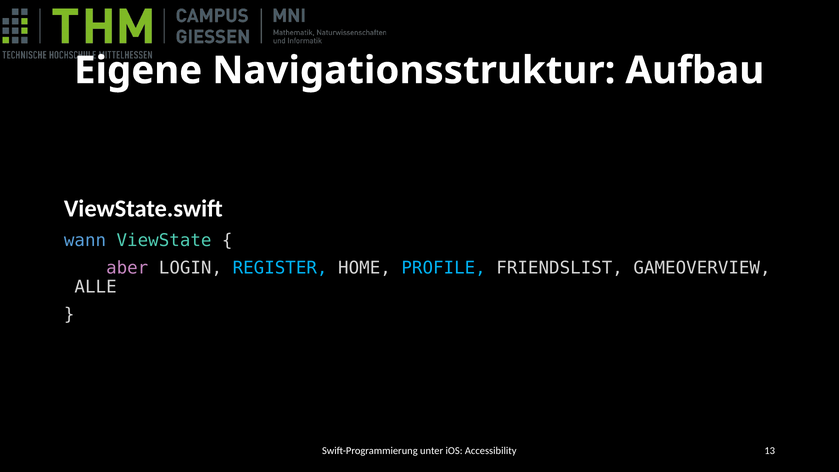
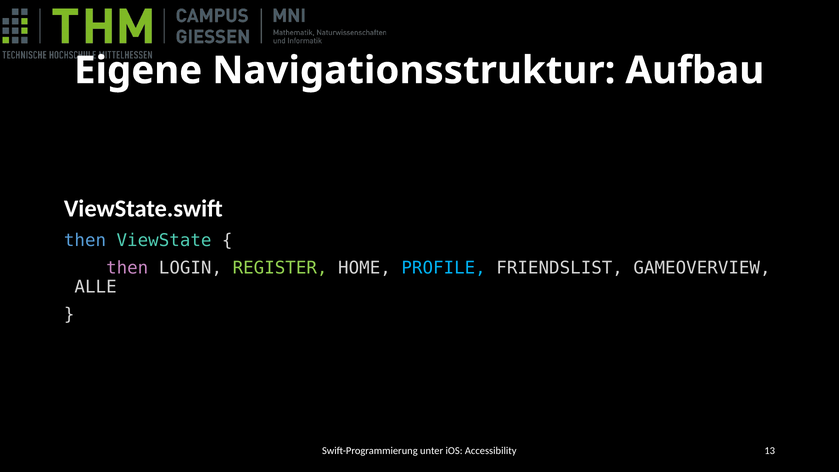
wann at (85, 240): wann -> then
aber at (127, 268): aber -> then
REGISTER colour: light blue -> light green
